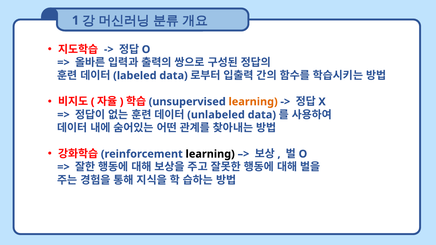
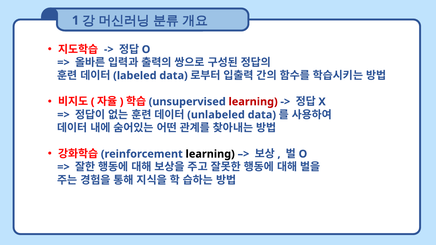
learning at (253, 102) colour: orange -> red
